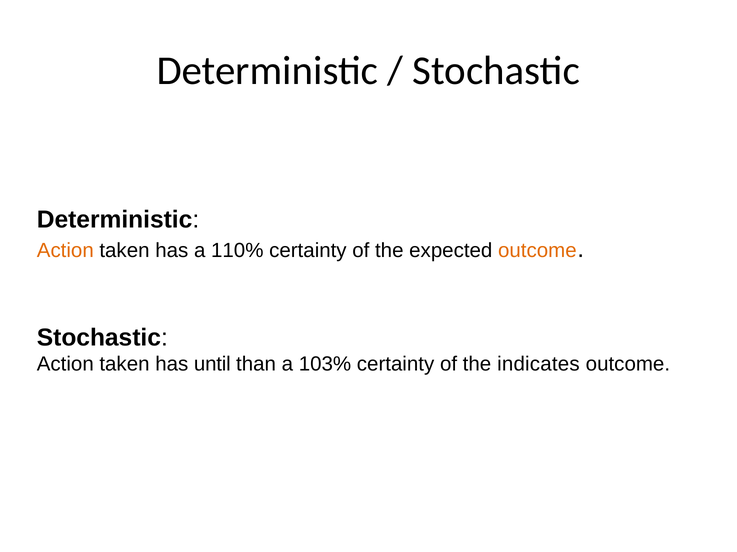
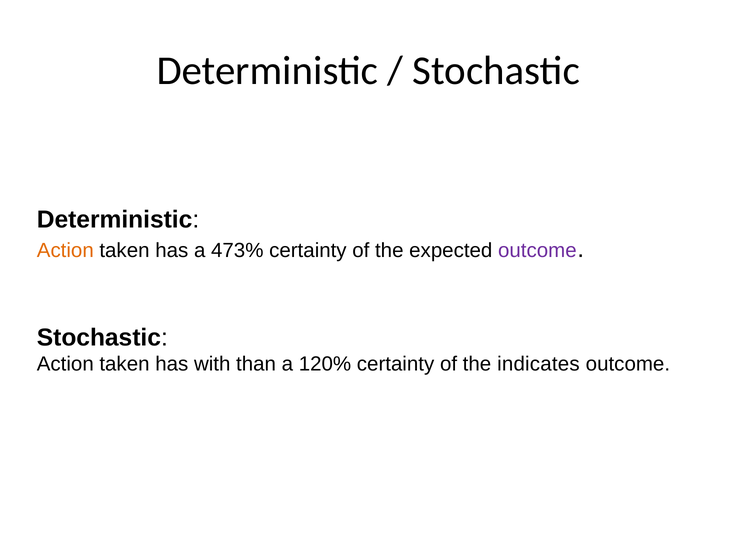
110%: 110% -> 473%
outcome at (537, 251) colour: orange -> purple
until: until -> with
103%: 103% -> 120%
